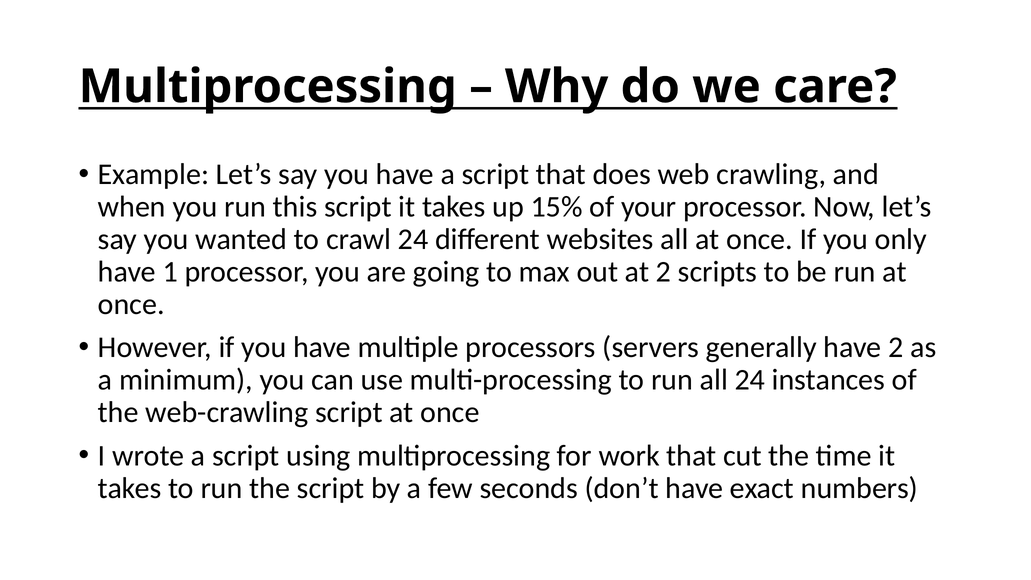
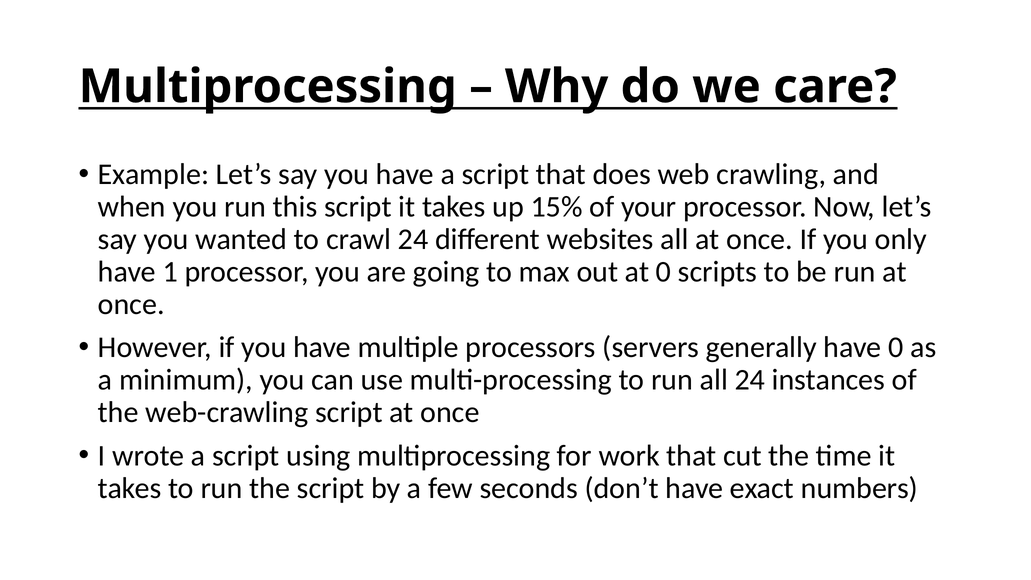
at 2: 2 -> 0
have 2: 2 -> 0
